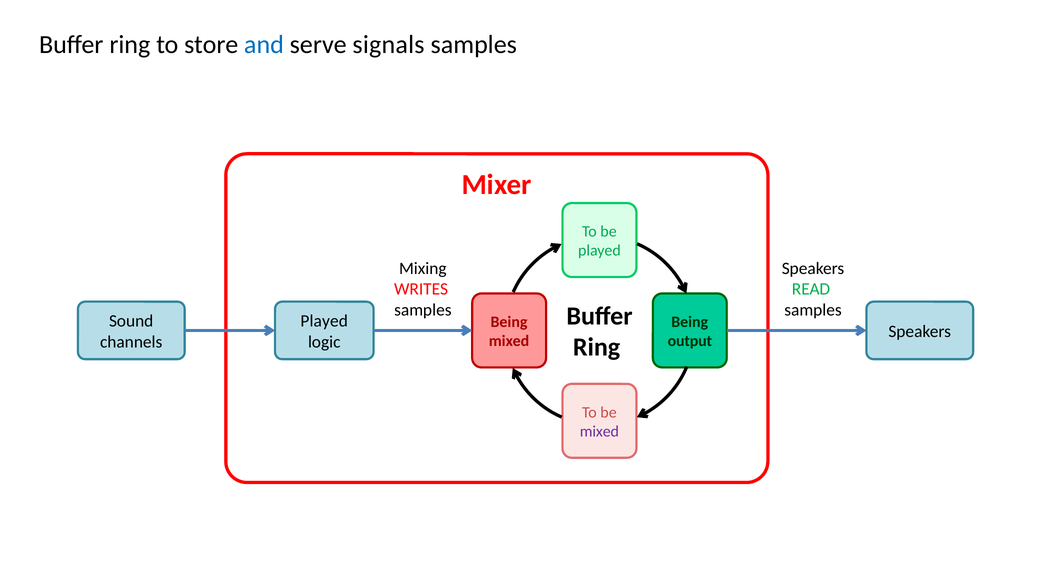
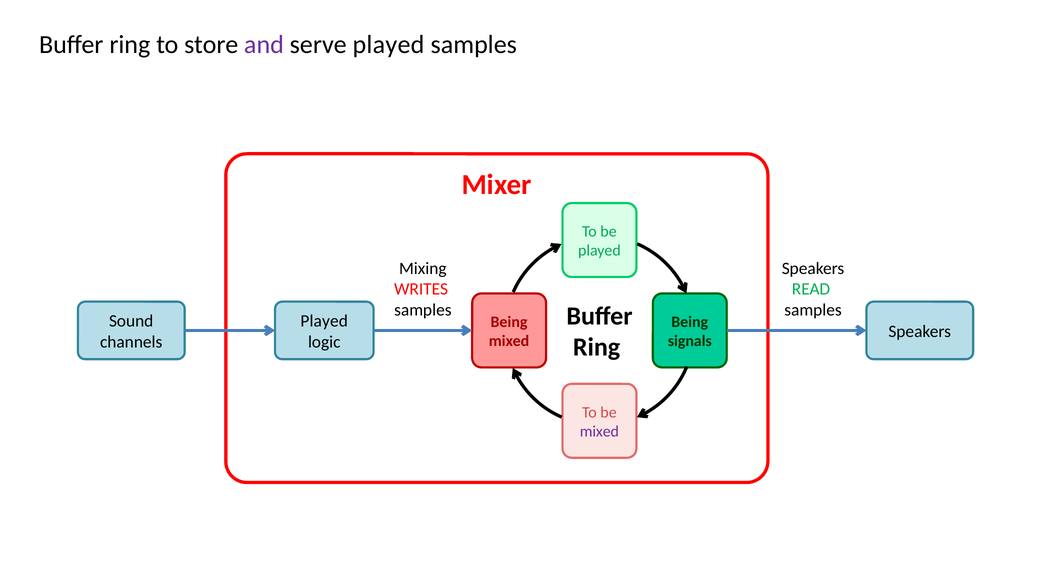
and colour: blue -> purple
serve signals: signals -> played
output: output -> signals
